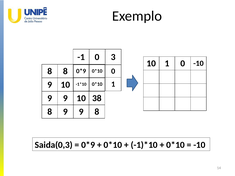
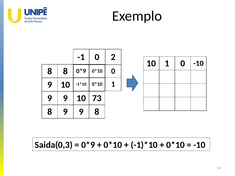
3: 3 -> 2
38: 38 -> 73
